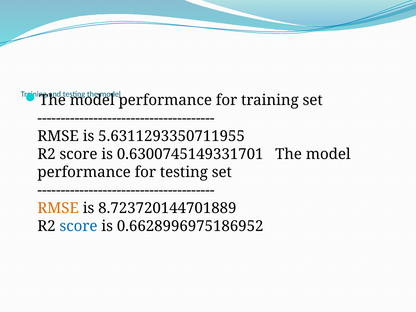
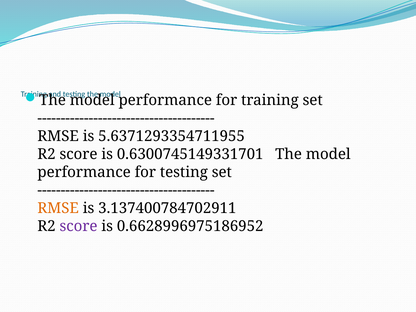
5.6311293350711955: 5.6311293350711955 -> 5.6371293354711955
8.723720144701889: 8.723720144701889 -> 3.137400784702911
score at (79, 226) colour: blue -> purple
